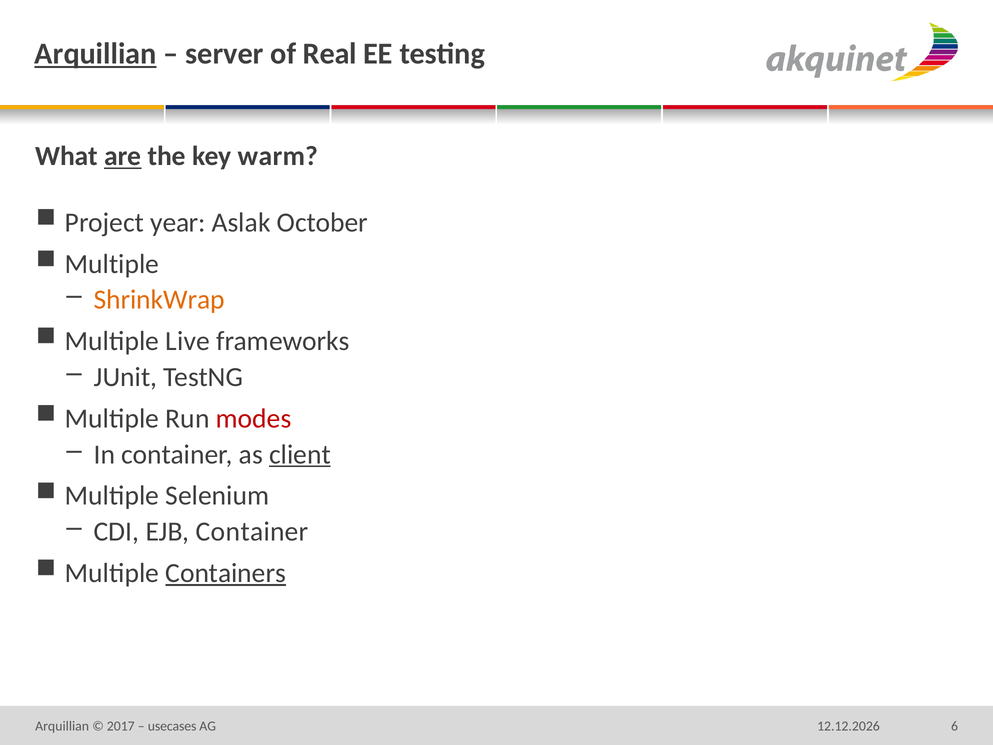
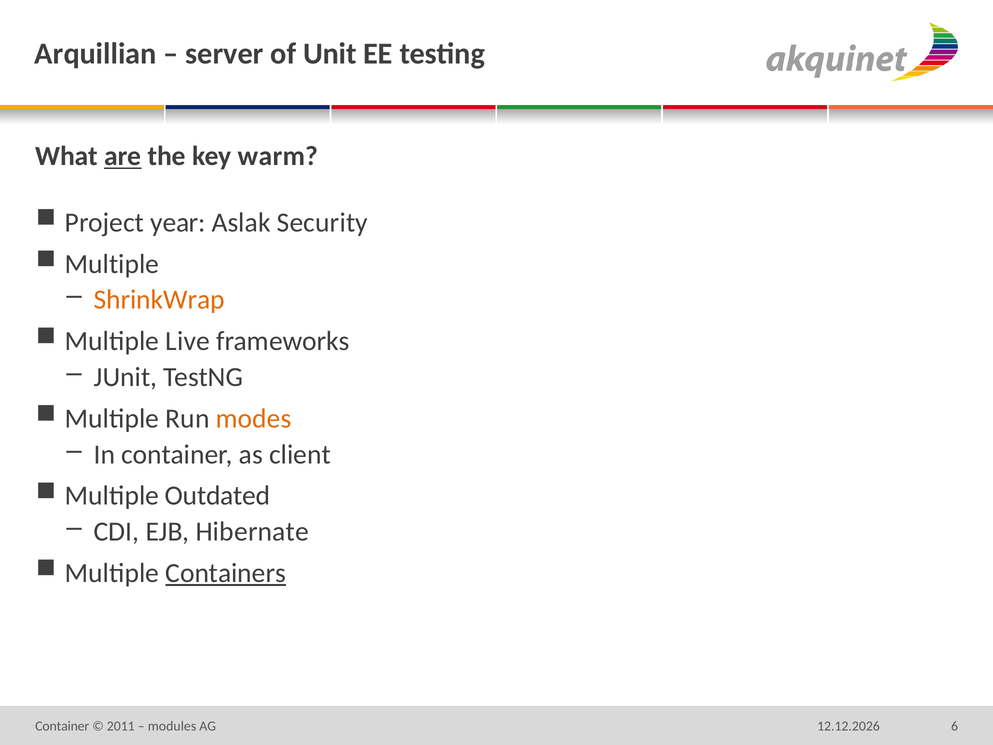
Arquillian at (96, 54) underline: present -> none
Real: Real -> Unit
October: October -> Security
modes colour: red -> orange
client underline: present -> none
Selenium: Selenium -> Outdated
EJB Container: Container -> Hibernate
Arquillian at (62, 726): Arquillian -> Container
2017: 2017 -> 2011
usecases: usecases -> modules
